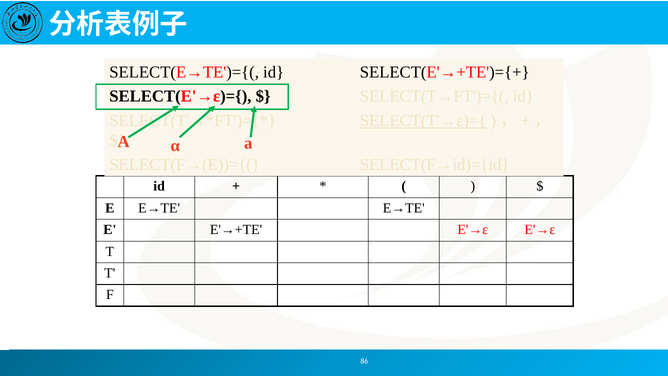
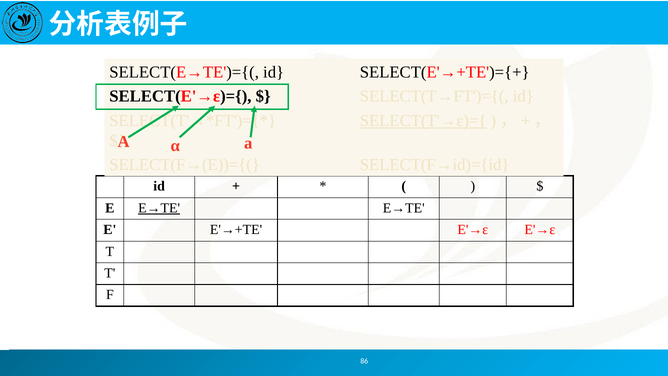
E→TE at (159, 208) underline: none -> present
